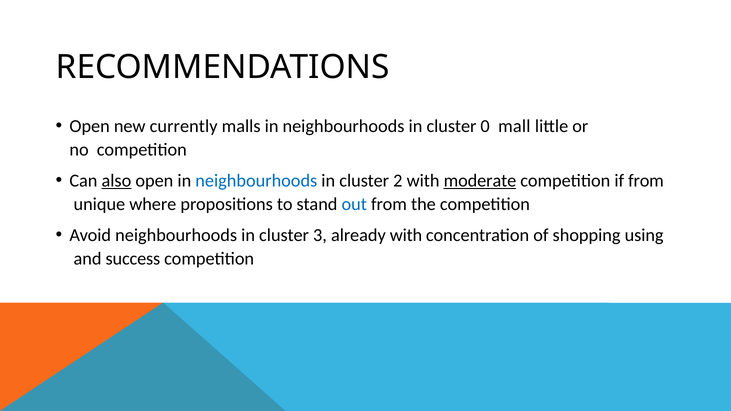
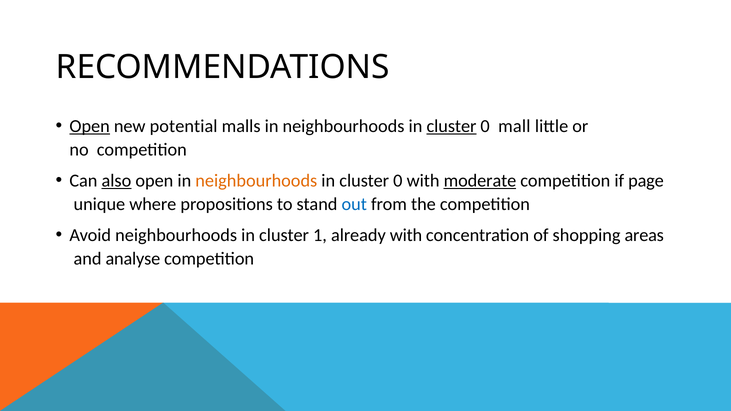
Open at (90, 126) underline: none -> present
currently: currently -> potential
cluster at (451, 126) underline: none -> present
neighbourhoods at (256, 181) colour: blue -> orange
2 at (398, 181): 2 -> 0
if from: from -> page
3: 3 -> 1
using: using -> areas
success: success -> analyse
